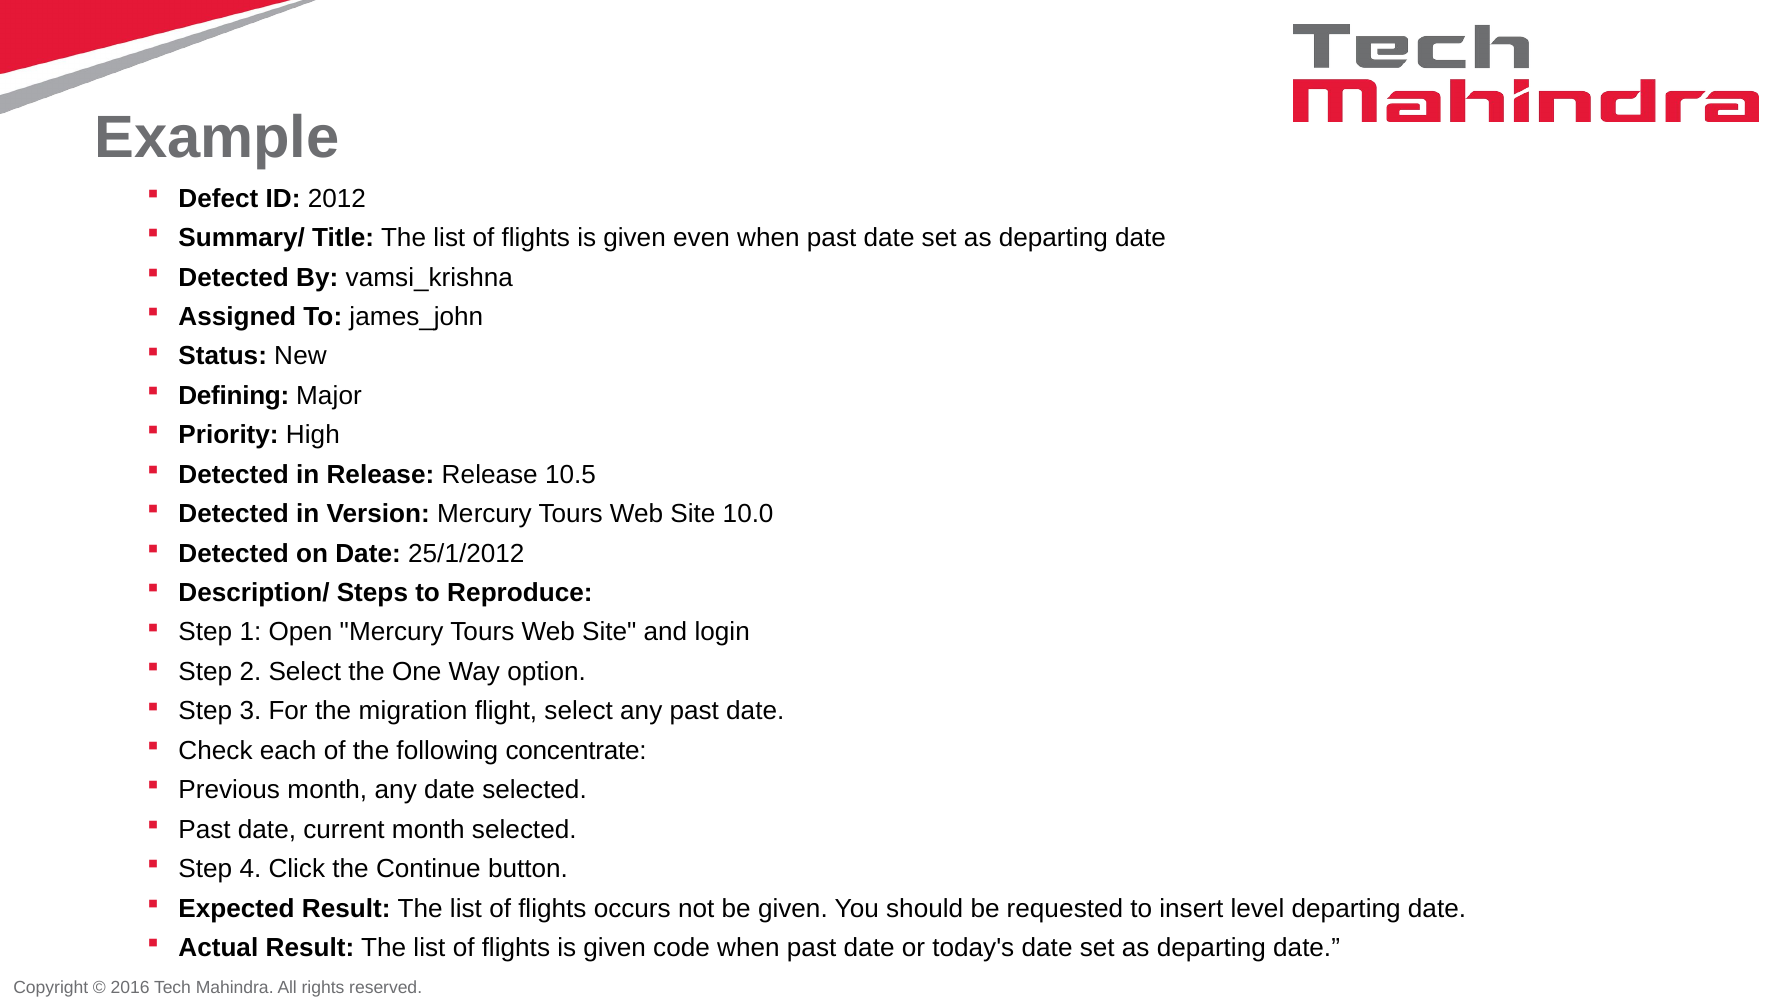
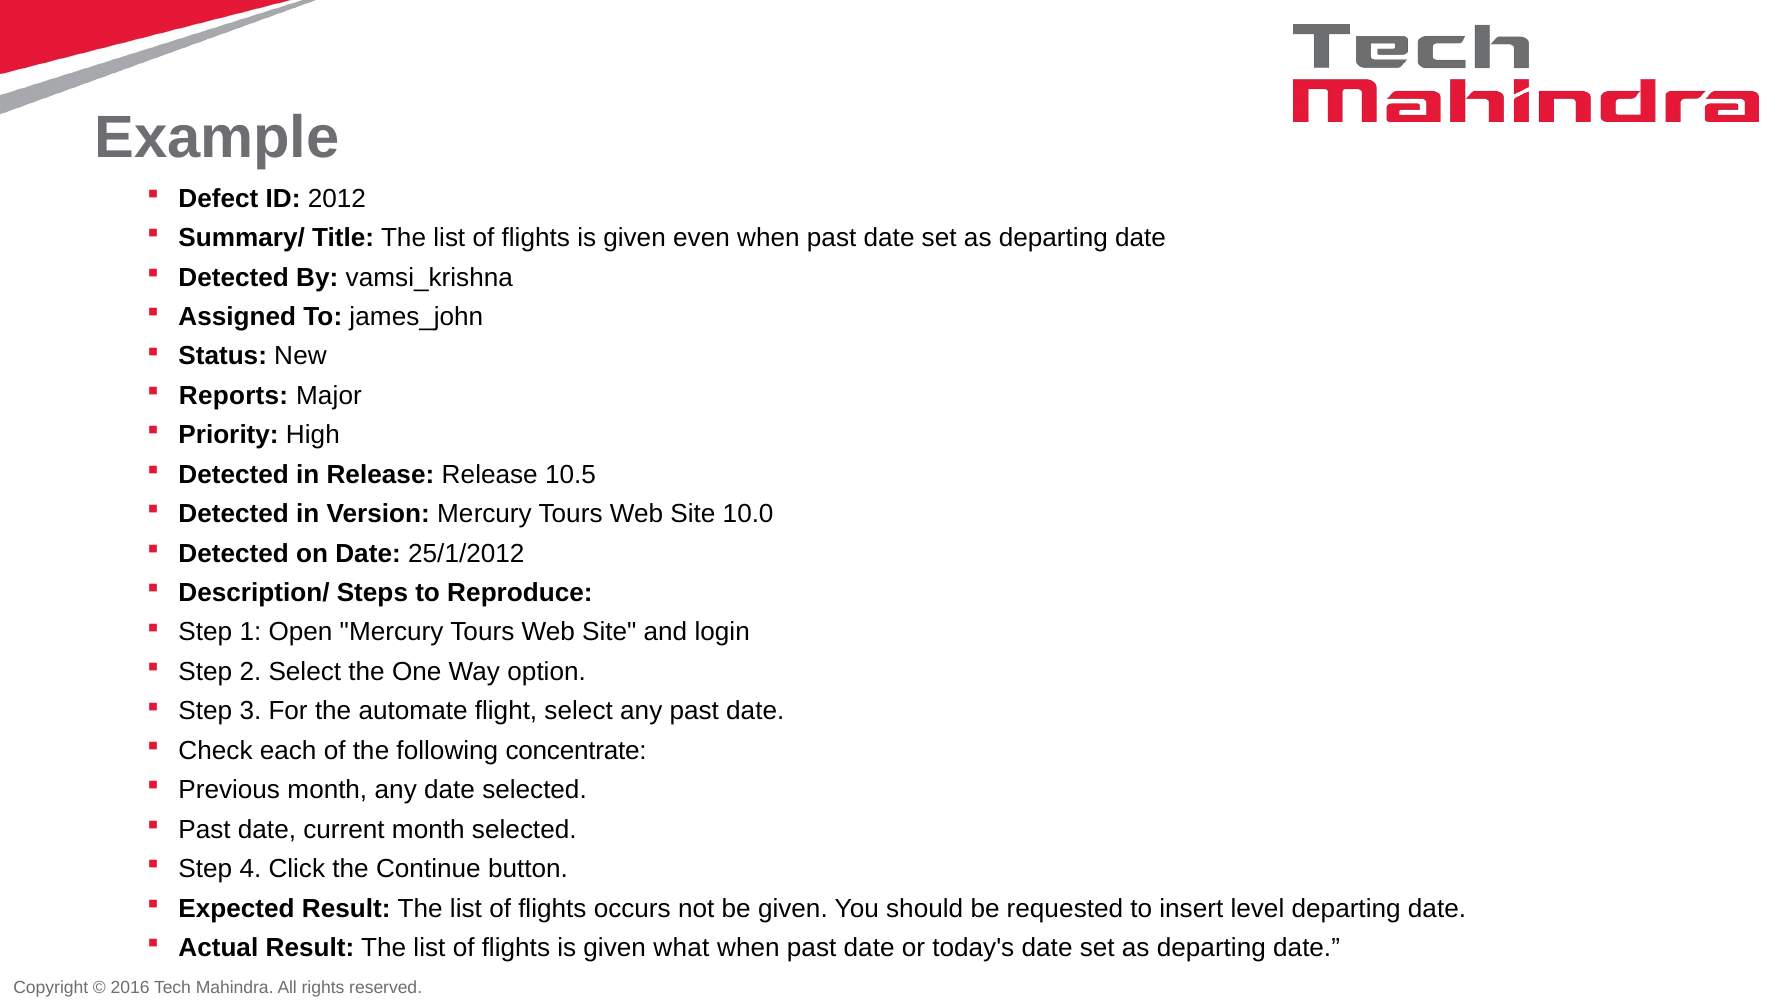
Defining: Defining -> Reports
migration: migration -> automate
code: code -> what
